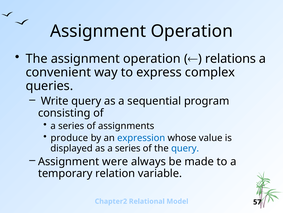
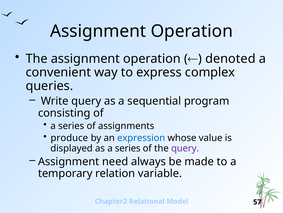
relations: relations -> denoted
query at (185, 148) colour: blue -> purple
were: were -> need
